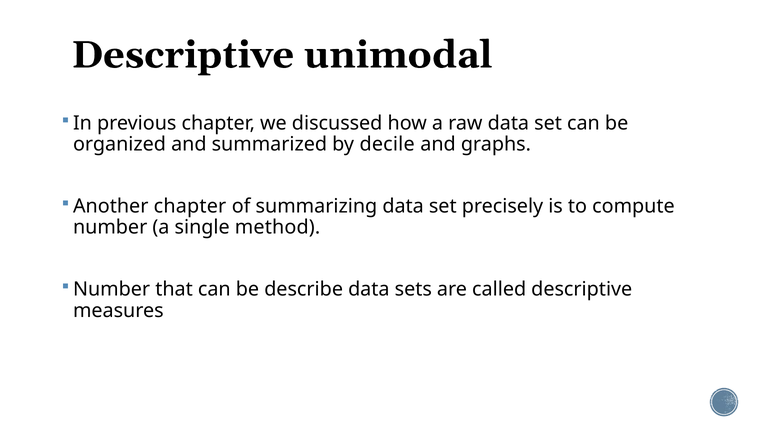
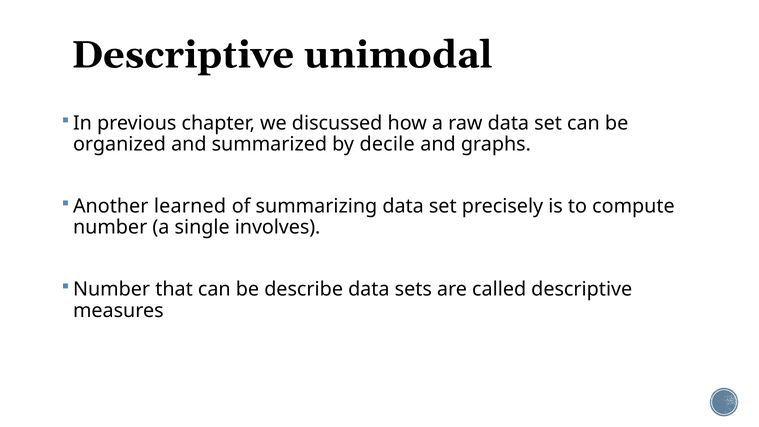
Another chapter: chapter -> learned
method: method -> involves
